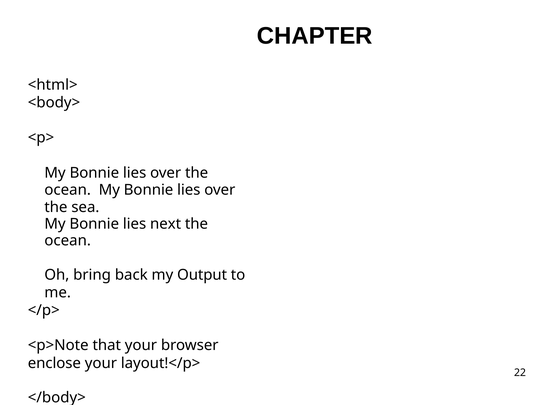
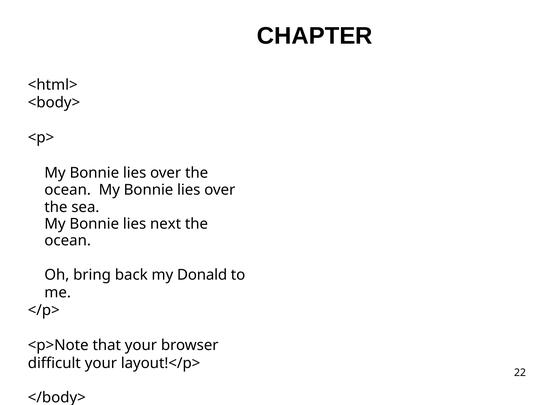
Output: Output -> Donald
enclose: enclose -> difficult
